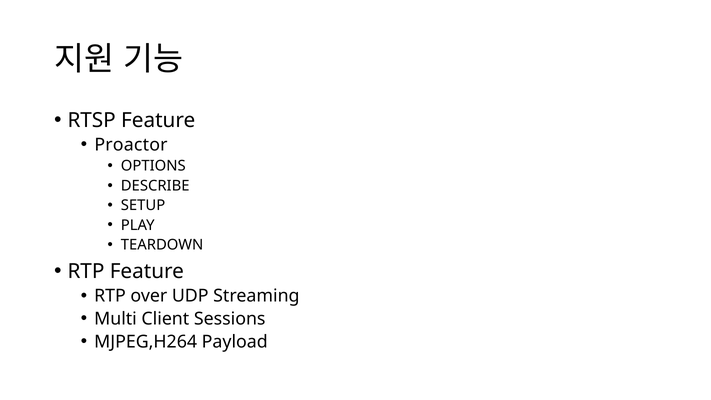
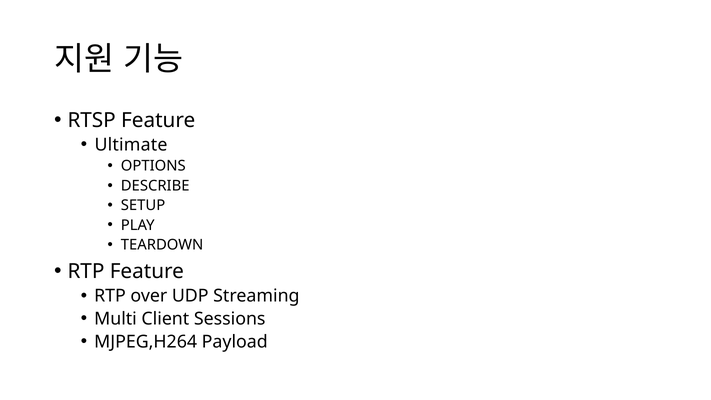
Proactor: Proactor -> Ultimate
